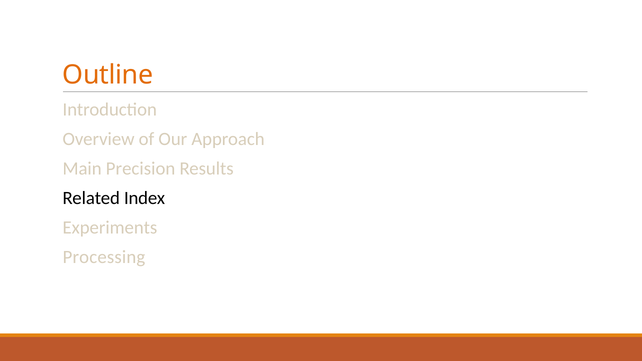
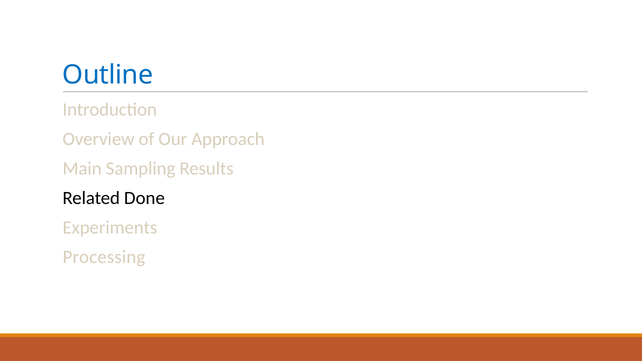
Outline colour: orange -> blue
Precision: Precision -> Sampling
Index: Index -> Done
